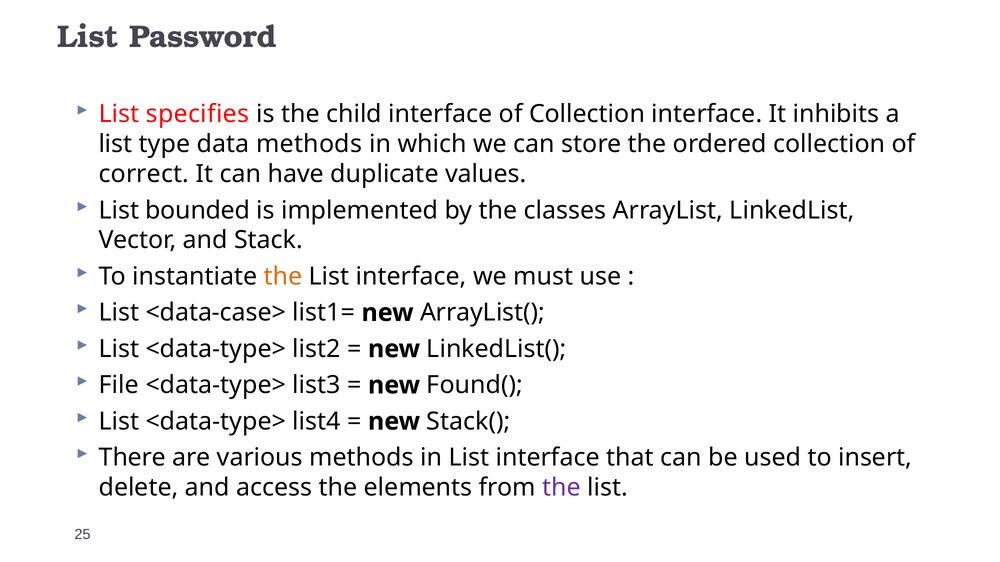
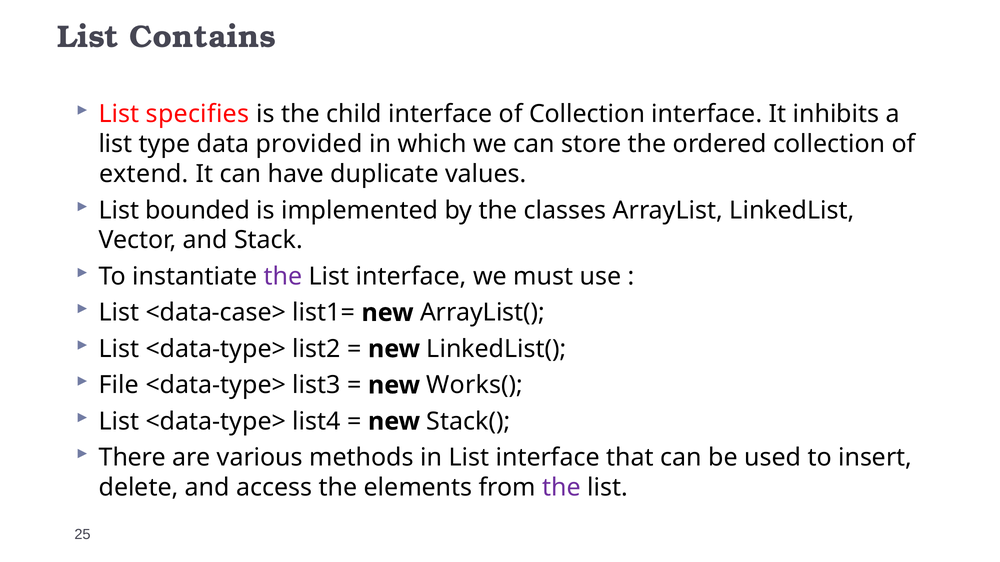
Password: Password -> Contains
data methods: methods -> provided
correct: correct -> extend
the at (283, 277) colour: orange -> purple
Found(: Found( -> Works(
